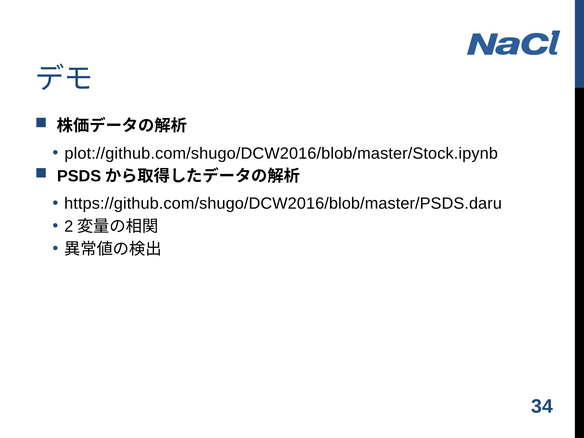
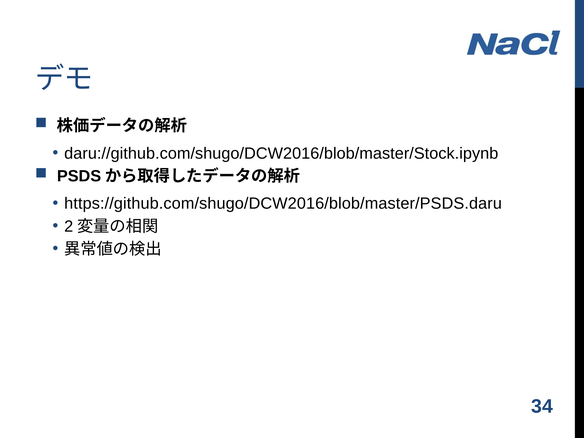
plot://github.com/shugo/DCW2016/blob/master/Stock.ipynb: plot://github.com/shugo/DCW2016/blob/master/Stock.ipynb -> daru://github.com/shugo/DCW2016/blob/master/Stock.ipynb
